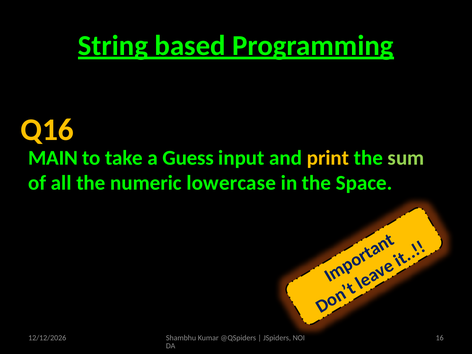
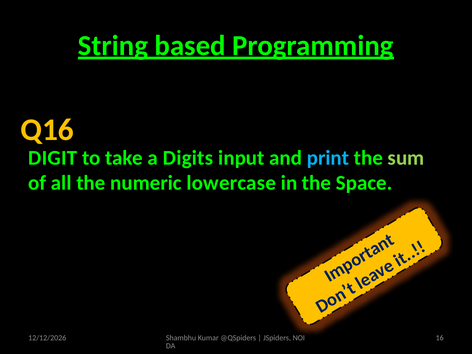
MAIN: MAIN -> DIGIT
Guess: Guess -> Digits
print colour: yellow -> light blue
